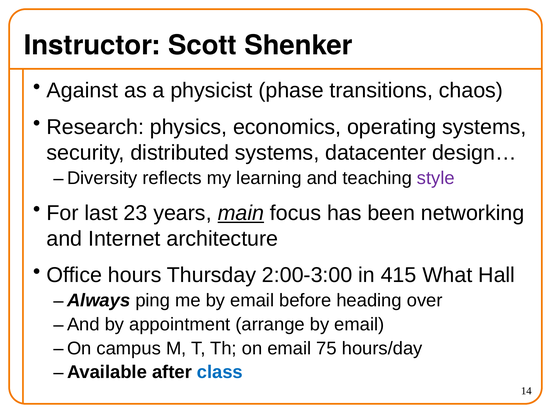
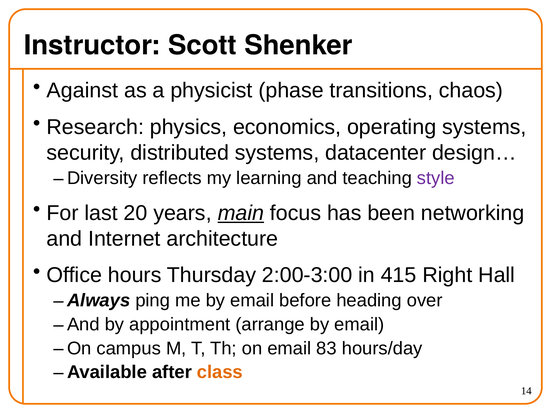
23: 23 -> 20
What: What -> Right
75: 75 -> 83
class colour: blue -> orange
